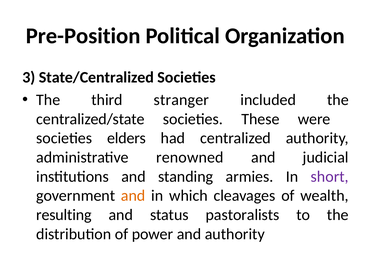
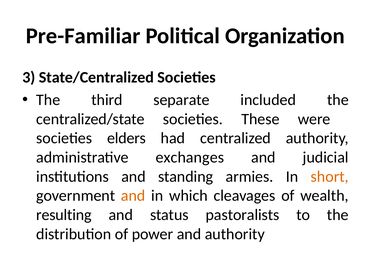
Pre-Position: Pre-Position -> Pre-Familiar
stranger: stranger -> separate
renowned: renowned -> exchanges
short colour: purple -> orange
